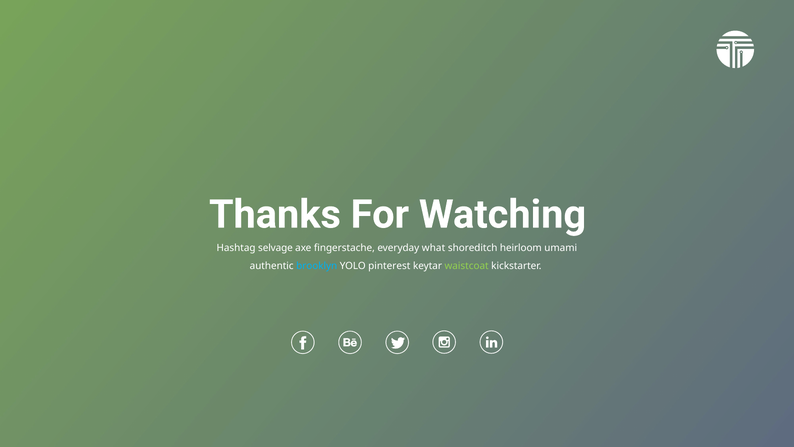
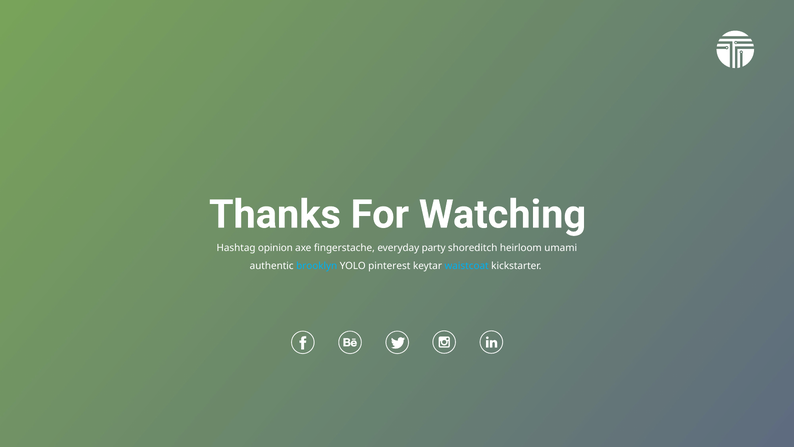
selvage: selvage -> opinion
what: what -> party
waistcoat colour: light green -> light blue
